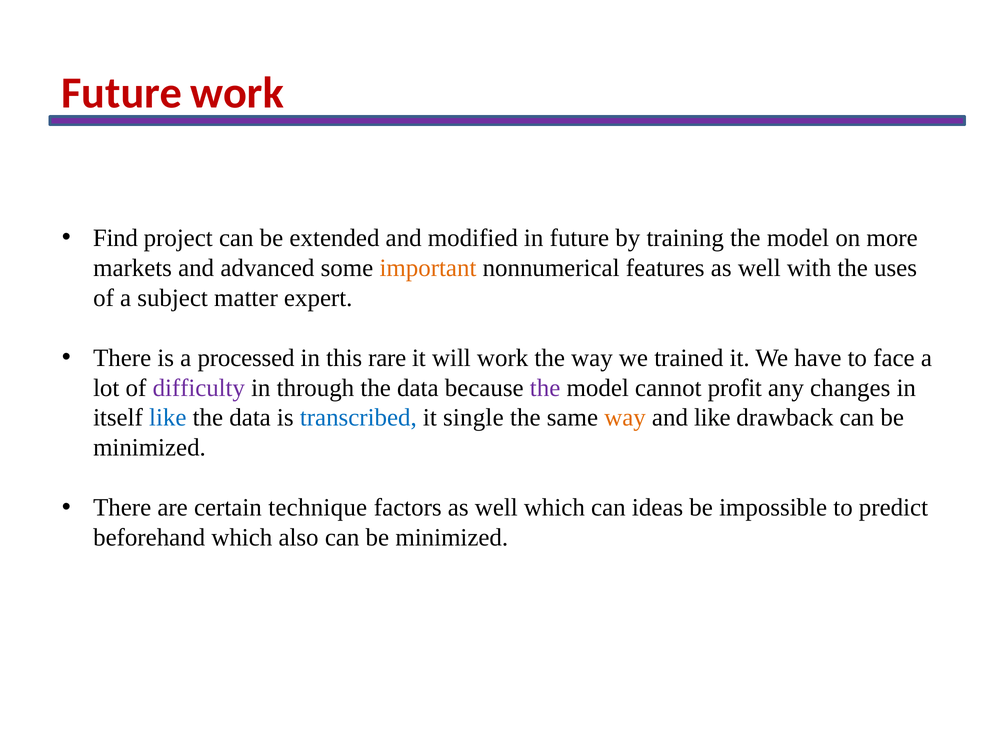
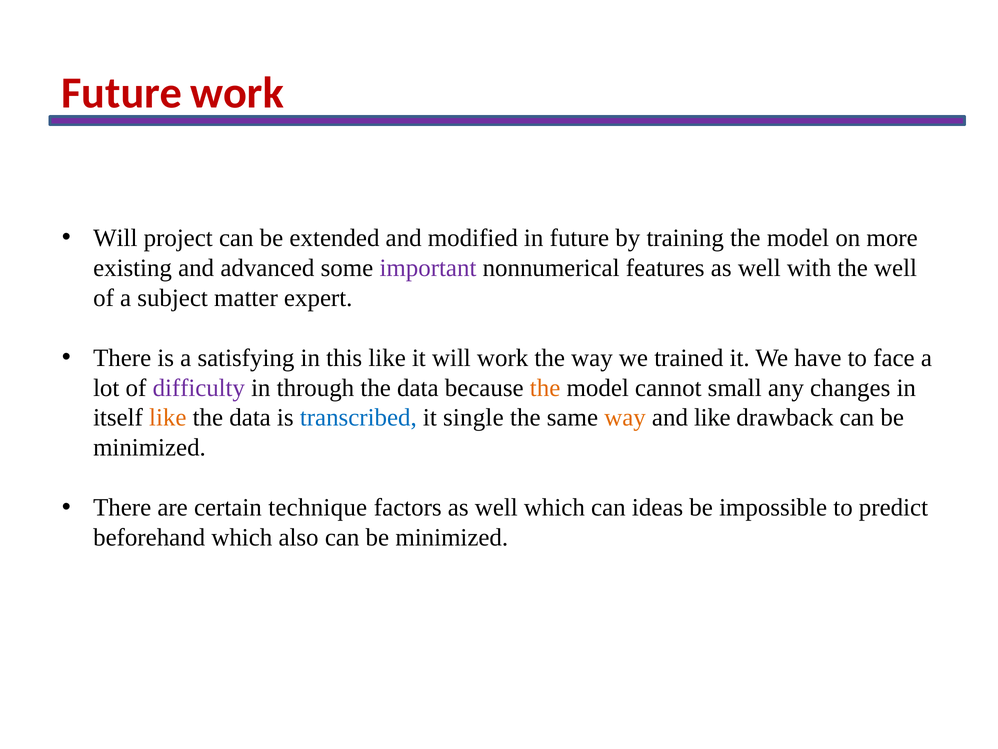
Find at (115, 238): Find -> Will
markets: markets -> existing
important colour: orange -> purple
the uses: uses -> well
processed: processed -> satisfying
this rare: rare -> like
the at (545, 388) colour: purple -> orange
profit: profit -> small
like at (168, 417) colour: blue -> orange
